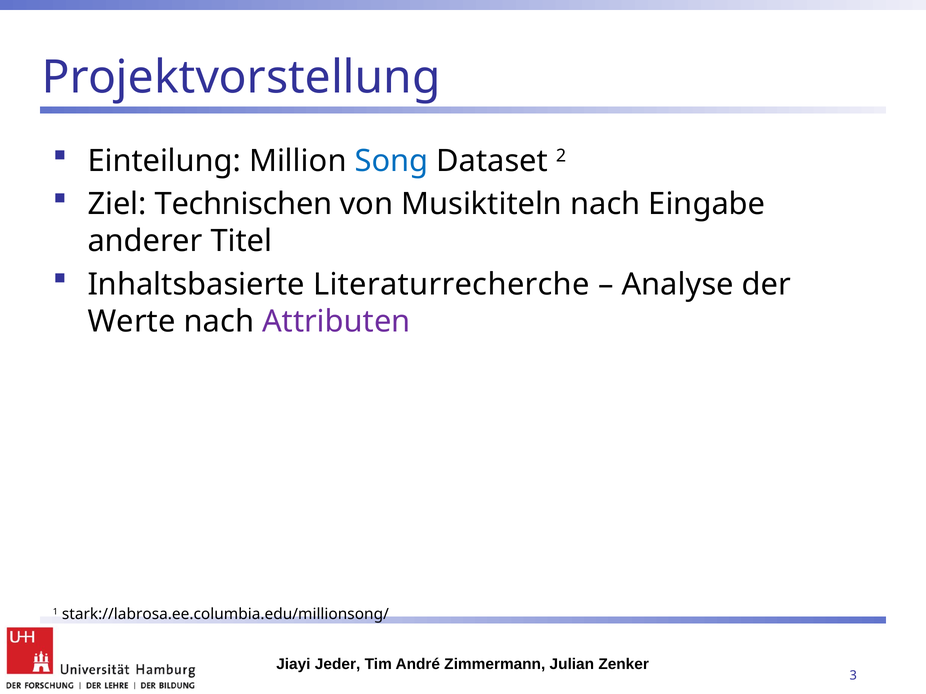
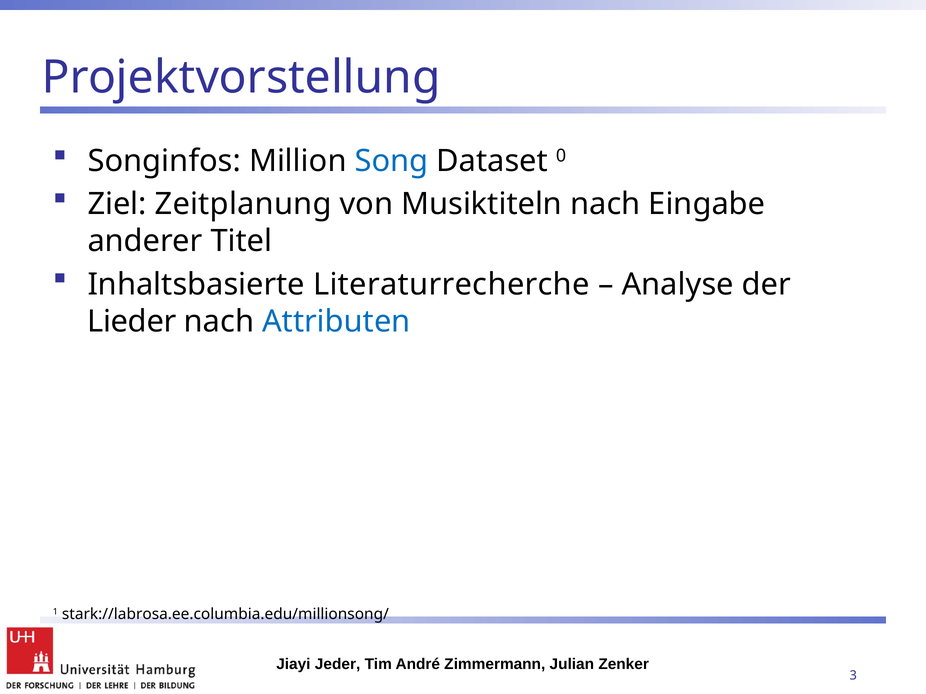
Einteilung: Einteilung -> Songinfos
2: 2 -> 0
Technischen: Technischen -> Zeitplanung
Werte: Werte -> Lieder
Attributen colour: purple -> blue
